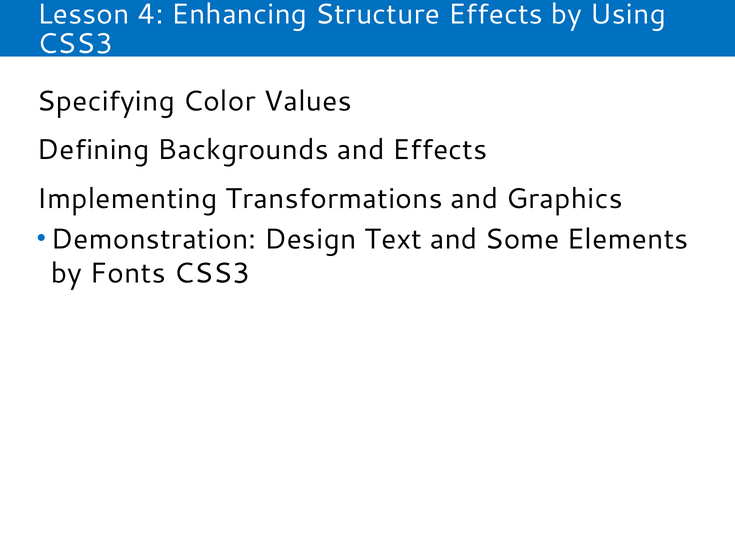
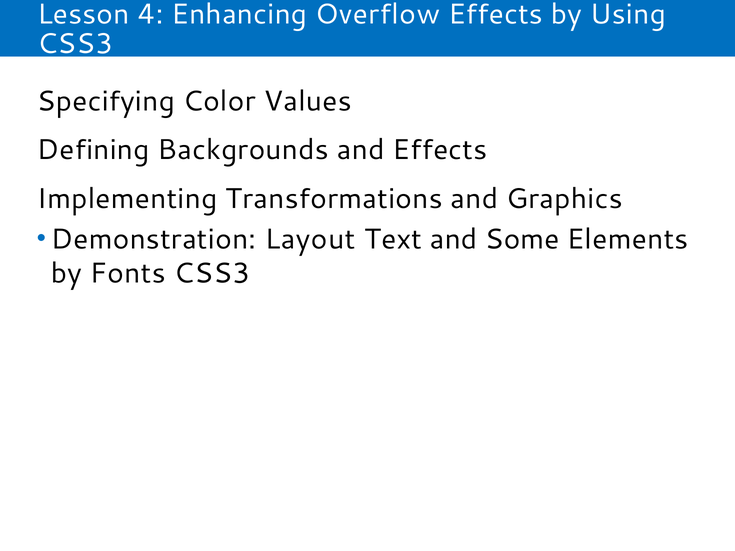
Structure: Structure -> Overflow
Design: Design -> Layout
